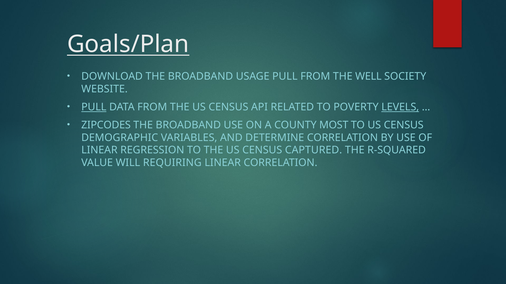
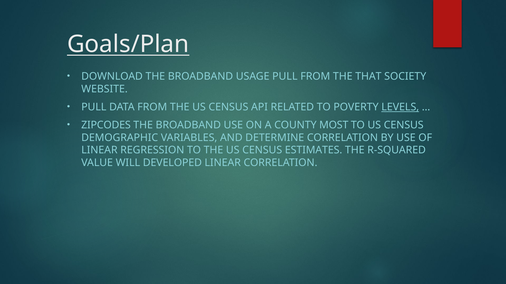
WELL: WELL -> THAT
PULL at (94, 107) underline: present -> none
CAPTURED: CAPTURED -> ESTIMATES
REQUIRING: REQUIRING -> DEVELOPED
